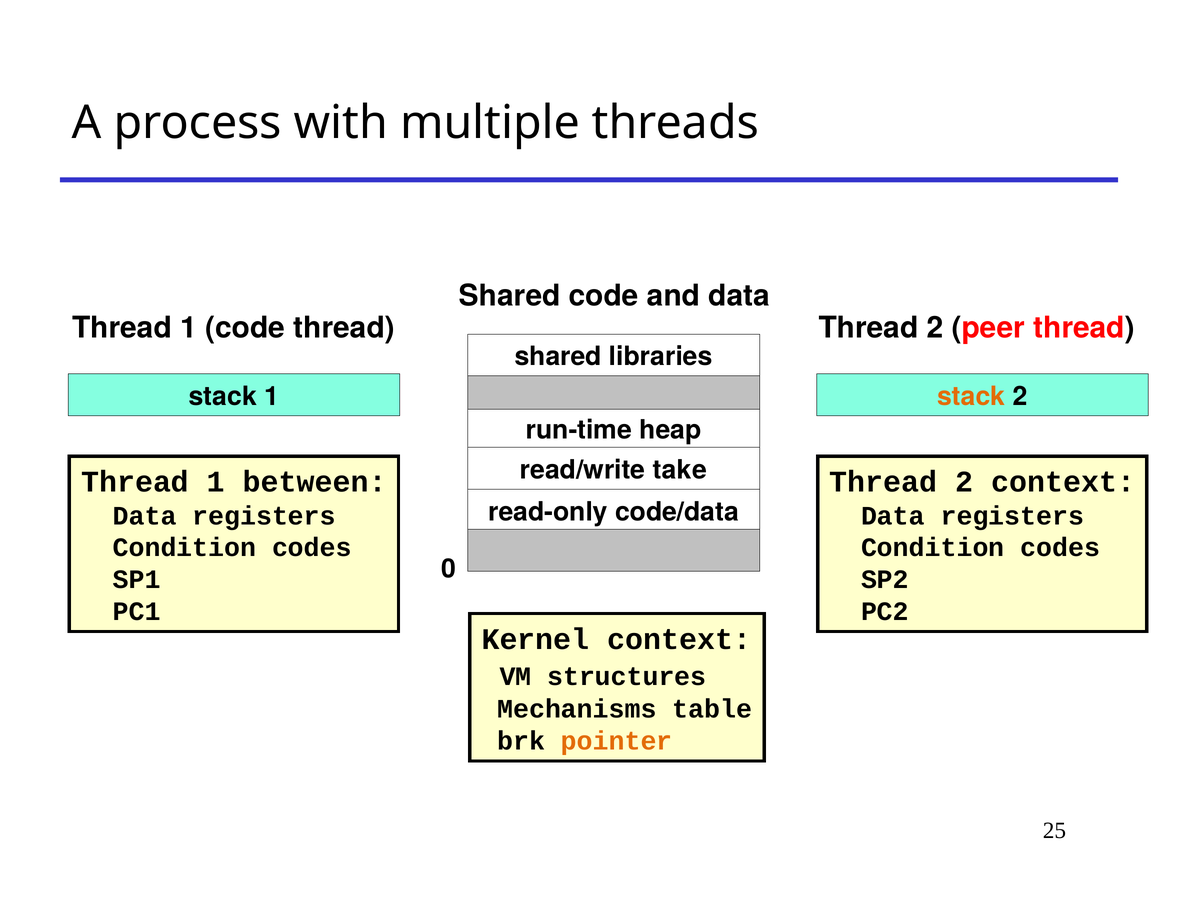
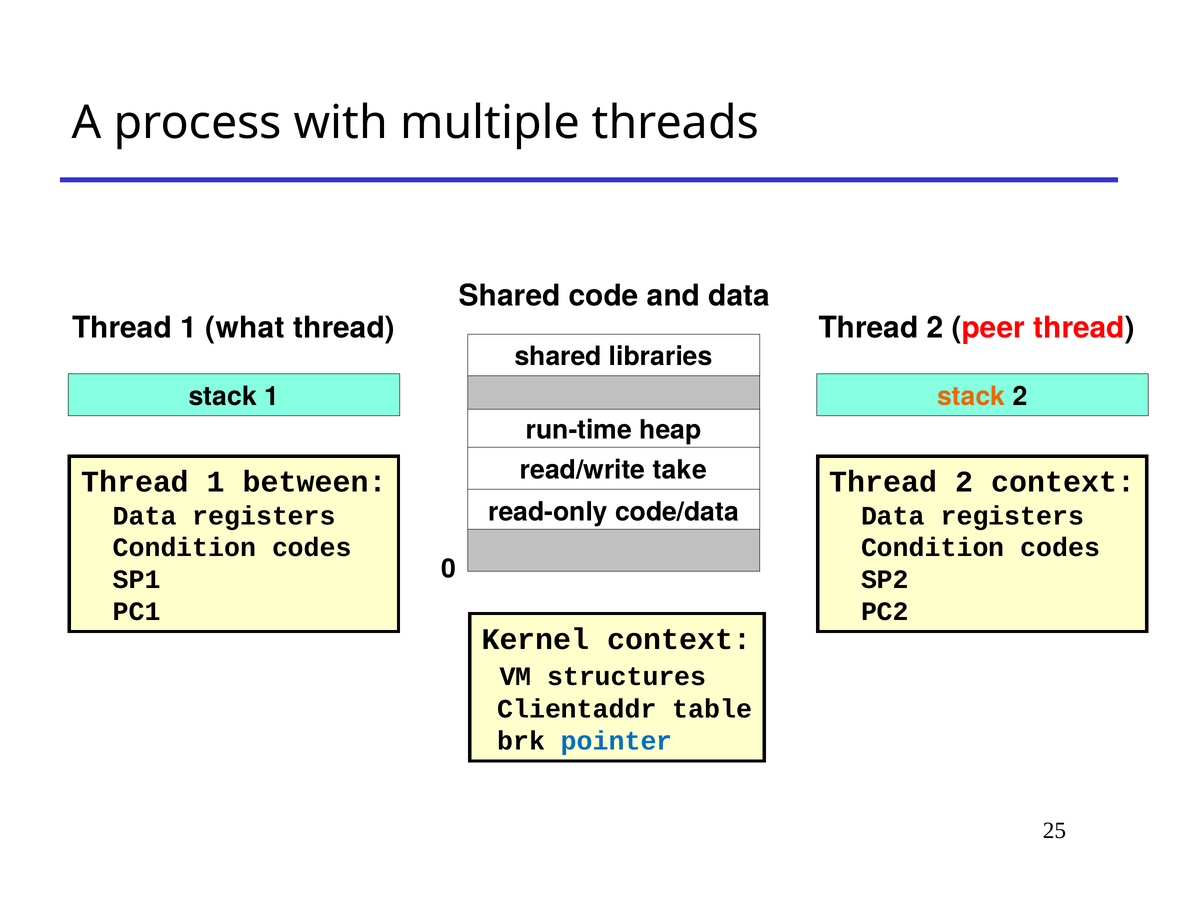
1 code: code -> what
Mechanisms: Mechanisms -> Clientaddr
pointer colour: orange -> blue
